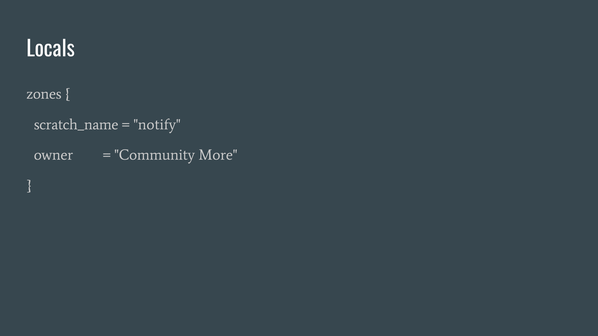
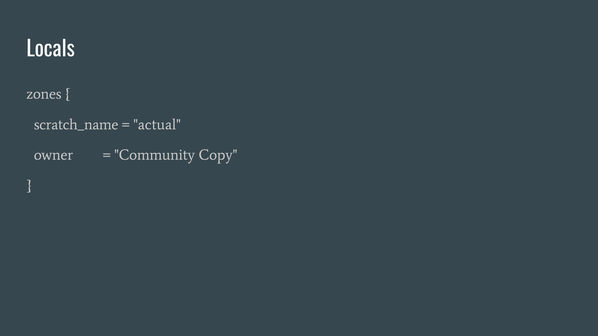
notify: notify -> actual
More: More -> Copy
